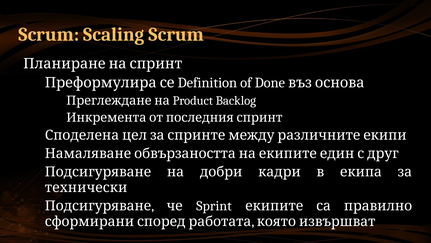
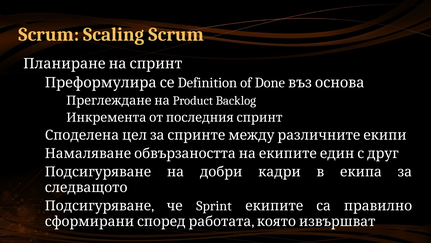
технически: технически -> следващото
